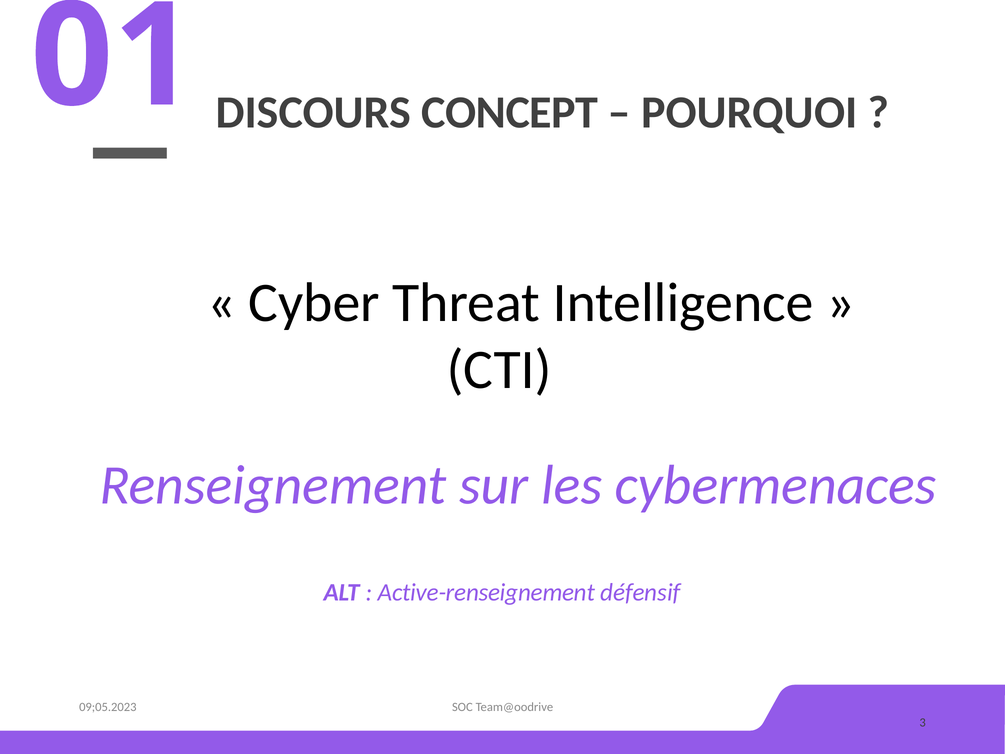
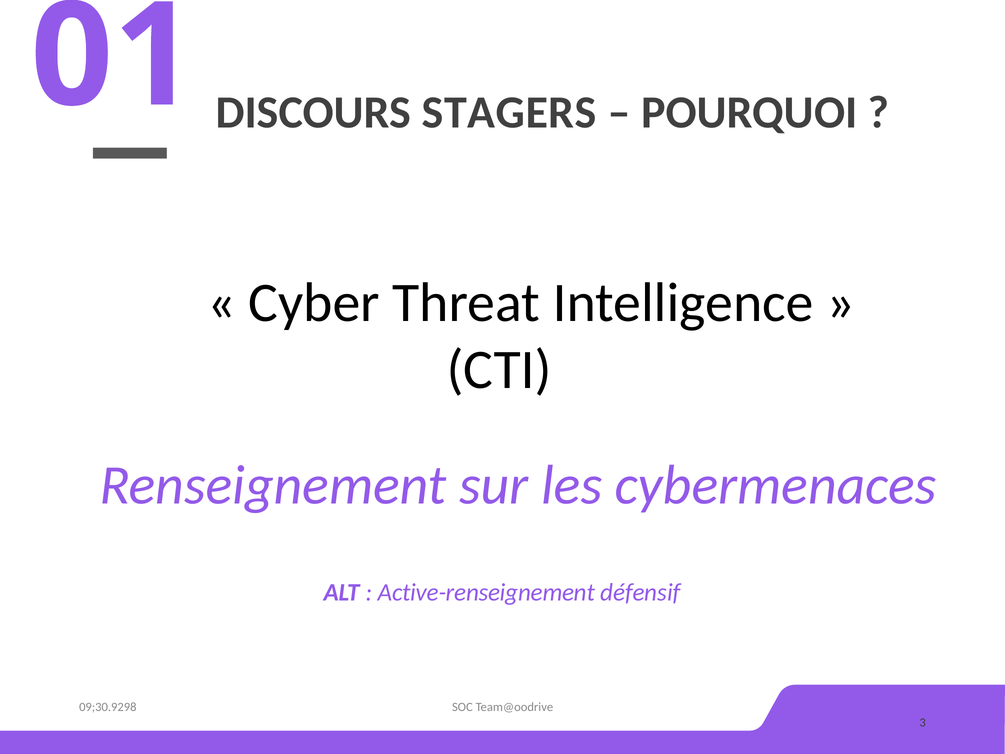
CONCEPT: CONCEPT -> STAGERS
09;05.2023: 09;05.2023 -> 09;30.9298
